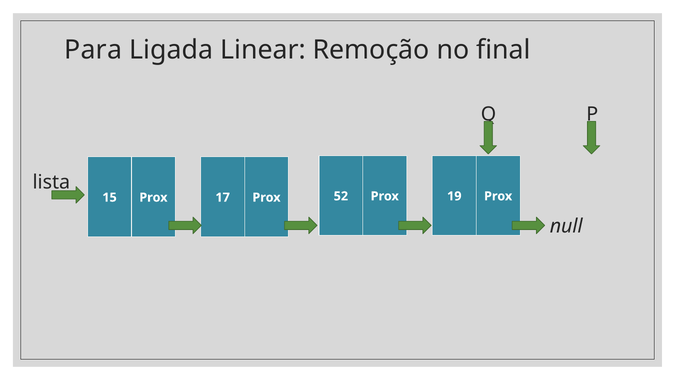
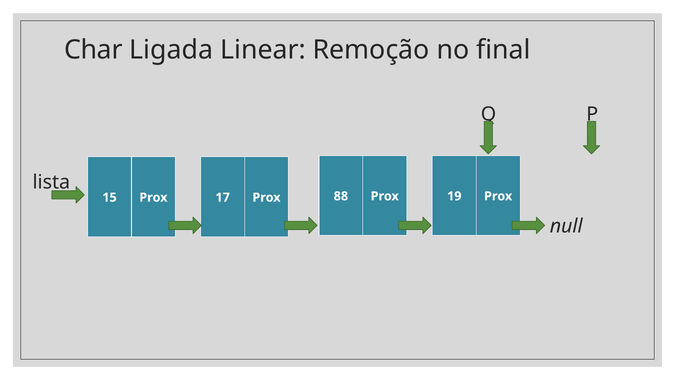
Para: Para -> Char
52: 52 -> 88
